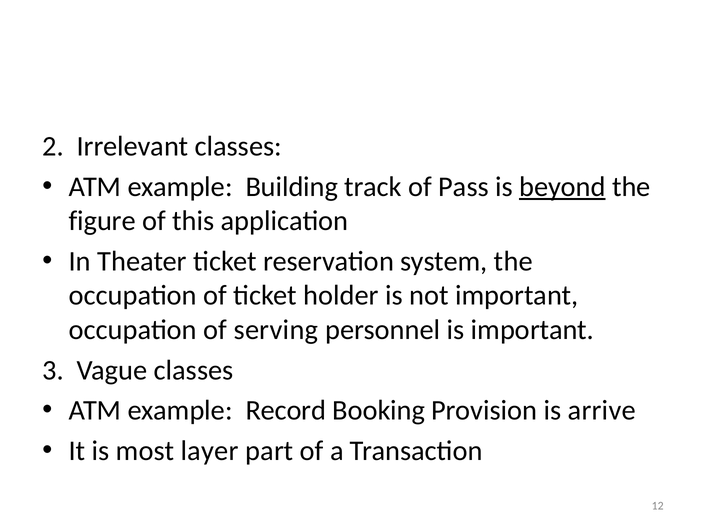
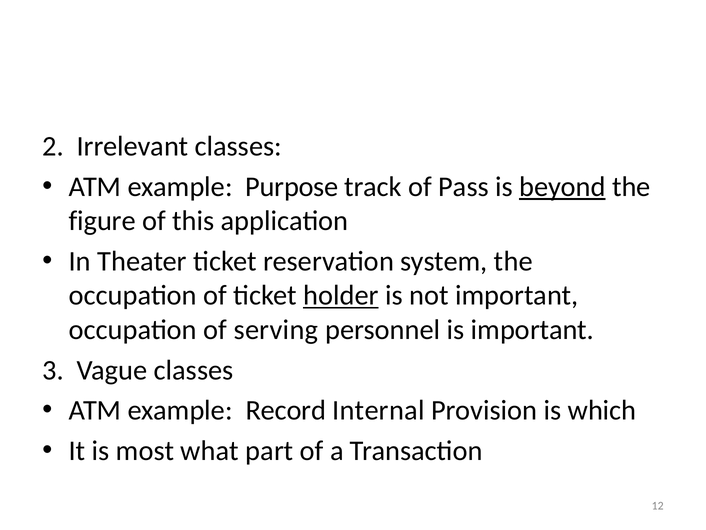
Building: Building -> Purpose
holder underline: none -> present
Booking: Booking -> Internal
arrive: arrive -> which
layer: layer -> what
